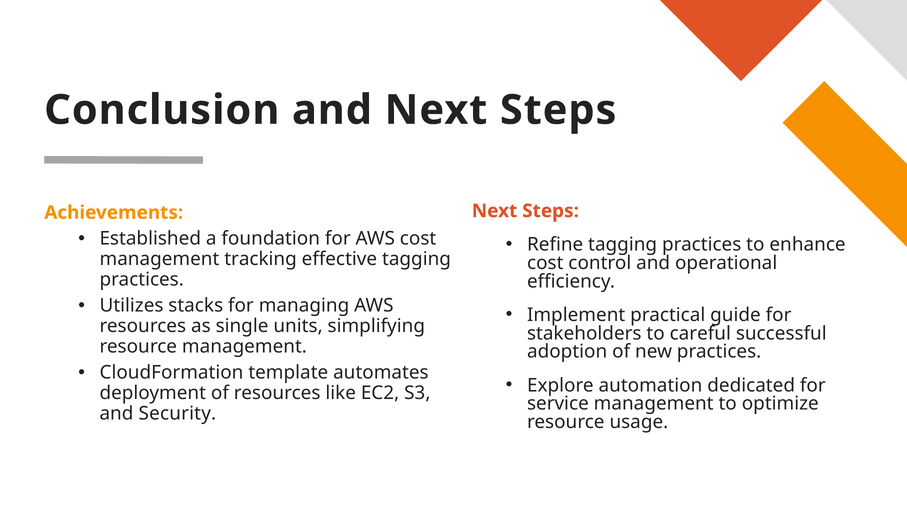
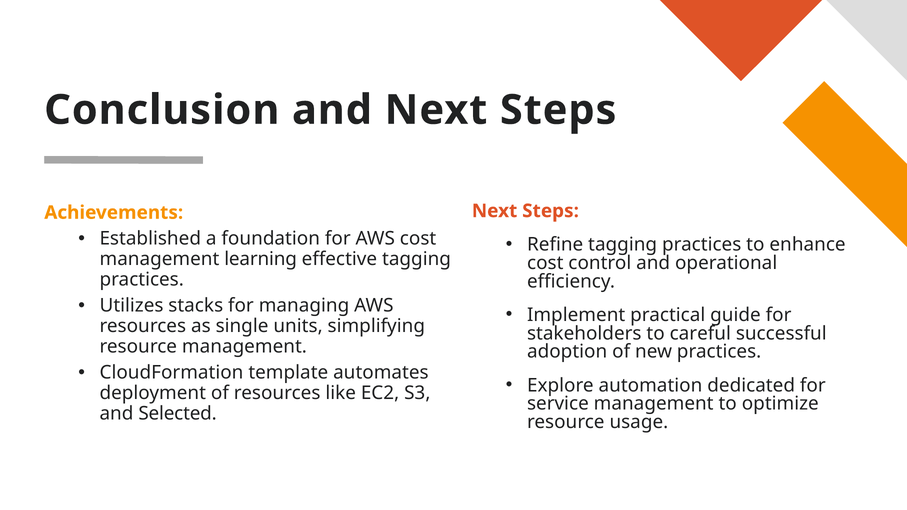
tracking: tracking -> learning
Security: Security -> Selected
